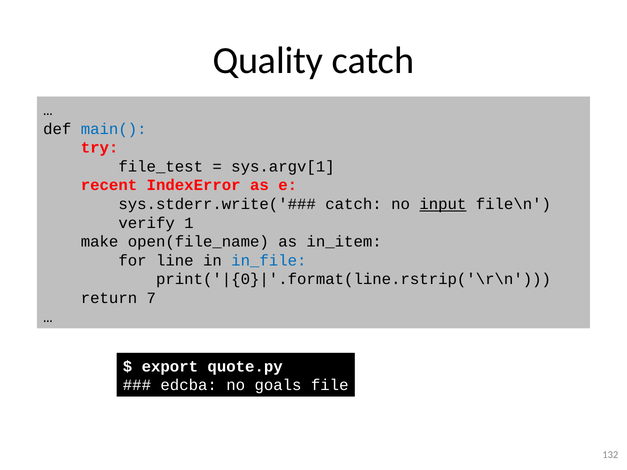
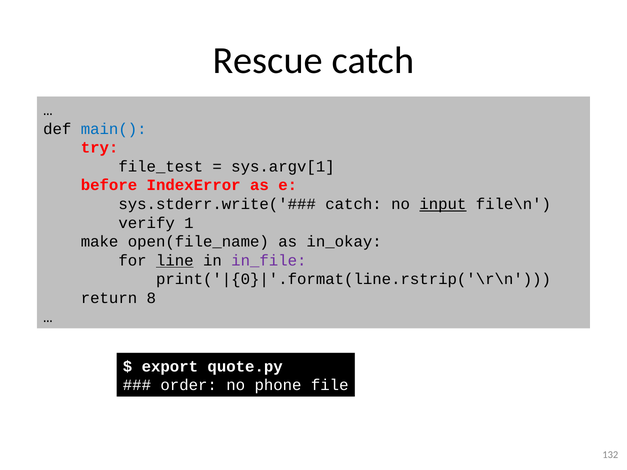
Quality: Quality -> Rescue
recent: recent -> before
in_item: in_item -> in_okay
line underline: none -> present
in_file colour: blue -> purple
7: 7 -> 8
edcba: edcba -> order
goals: goals -> phone
